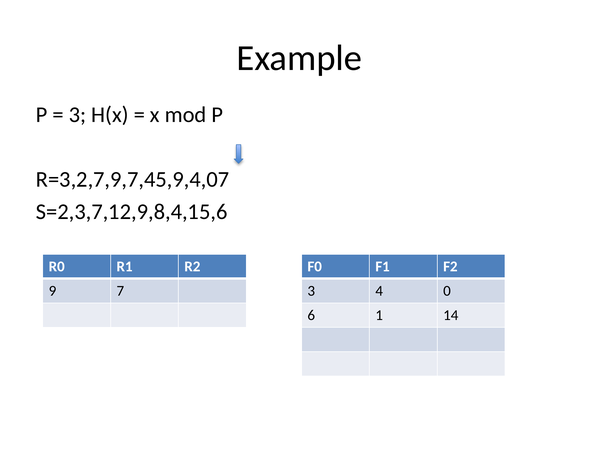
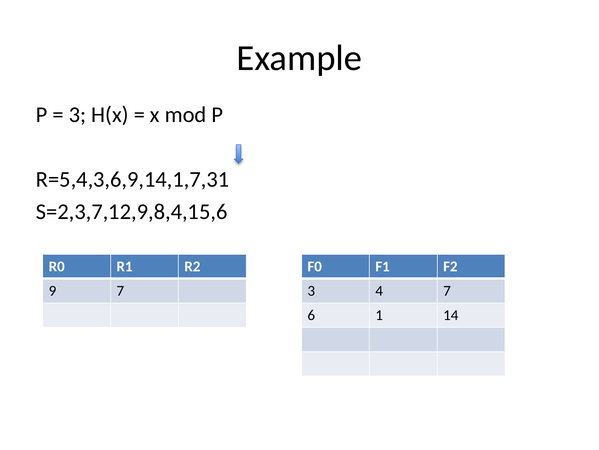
R=3,2,7,9,7,45,9,4,07: R=3,2,7,9,7,45,9,4,07 -> R=5,4,3,6,9,14,1,7,31
4 0: 0 -> 7
